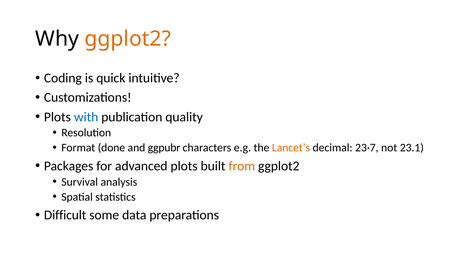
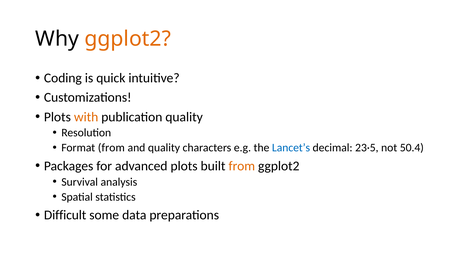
with colour: blue -> orange
Format done: done -> from
and ggpubr: ggpubr -> quality
Lancet’s colour: orange -> blue
23·7: 23·7 -> 23·5
23.1: 23.1 -> 50.4
